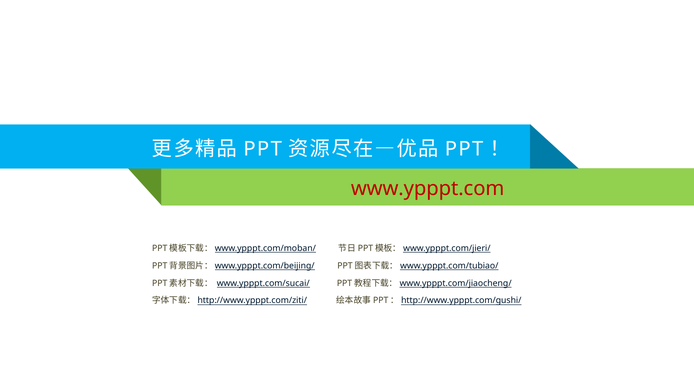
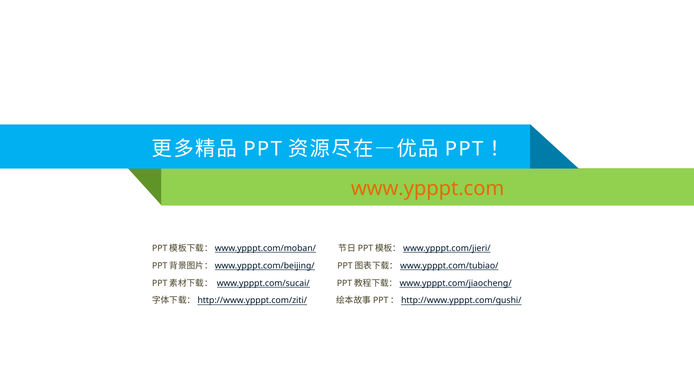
www.ypppt.com colour: red -> orange
